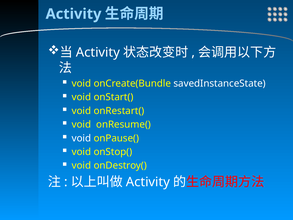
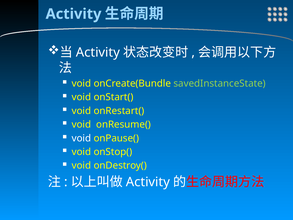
savedInstanceState colour: white -> light green
